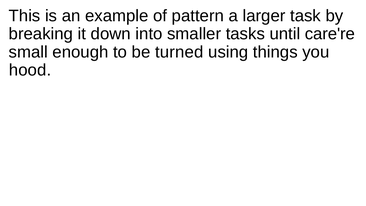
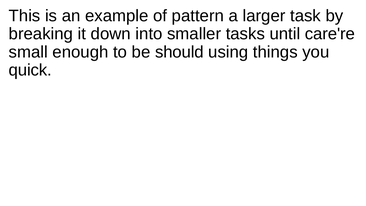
turned: turned -> should
hood: hood -> quick
